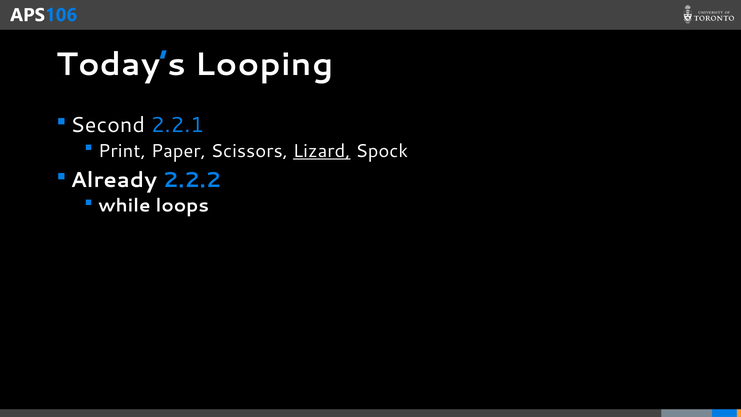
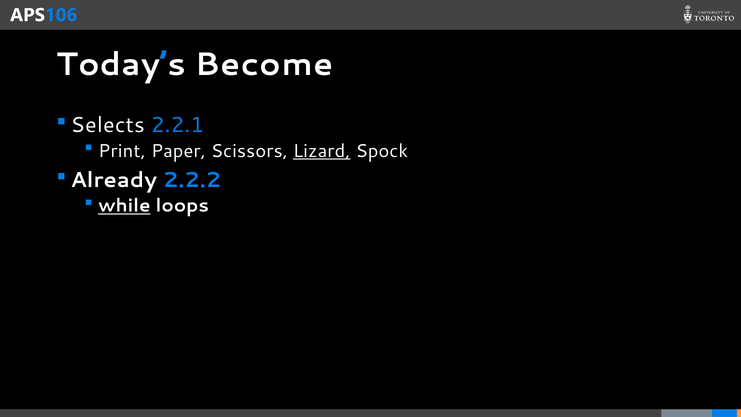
Looping: Looping -> Become
Second: Second -> Selects
while underline: none -> present
